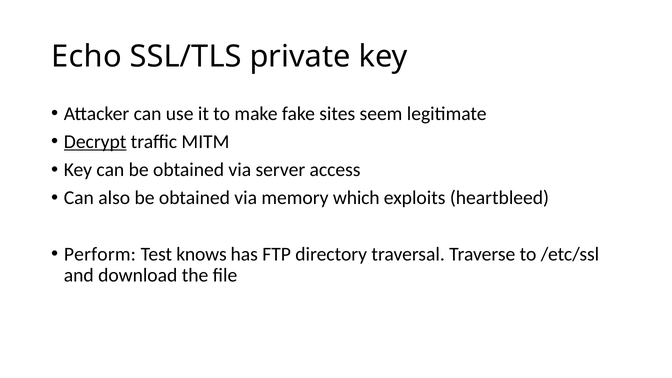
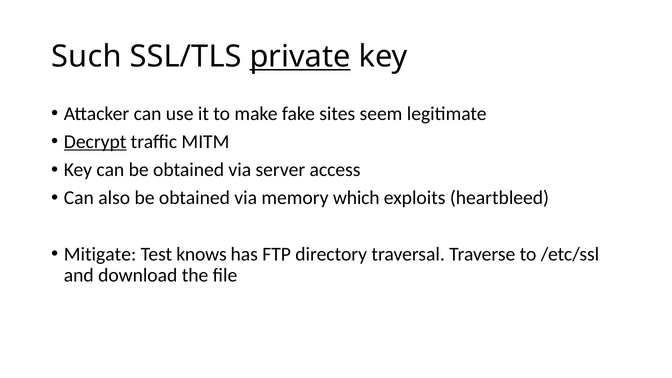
Echo: Echo -> Such
private underline: none -> present
Perform: Perform -> Mitigate
